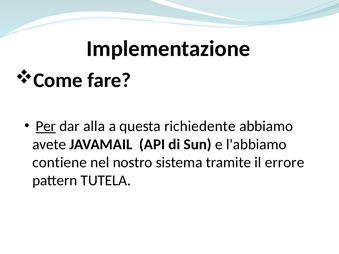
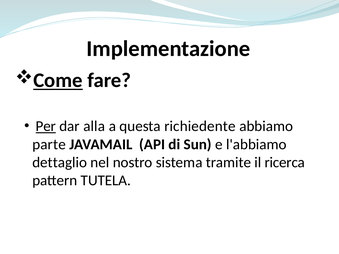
Come underline: none -> present
avete: avete -> parte
contiene: contiene -> dettaglio
errore: errore -> ricerca
